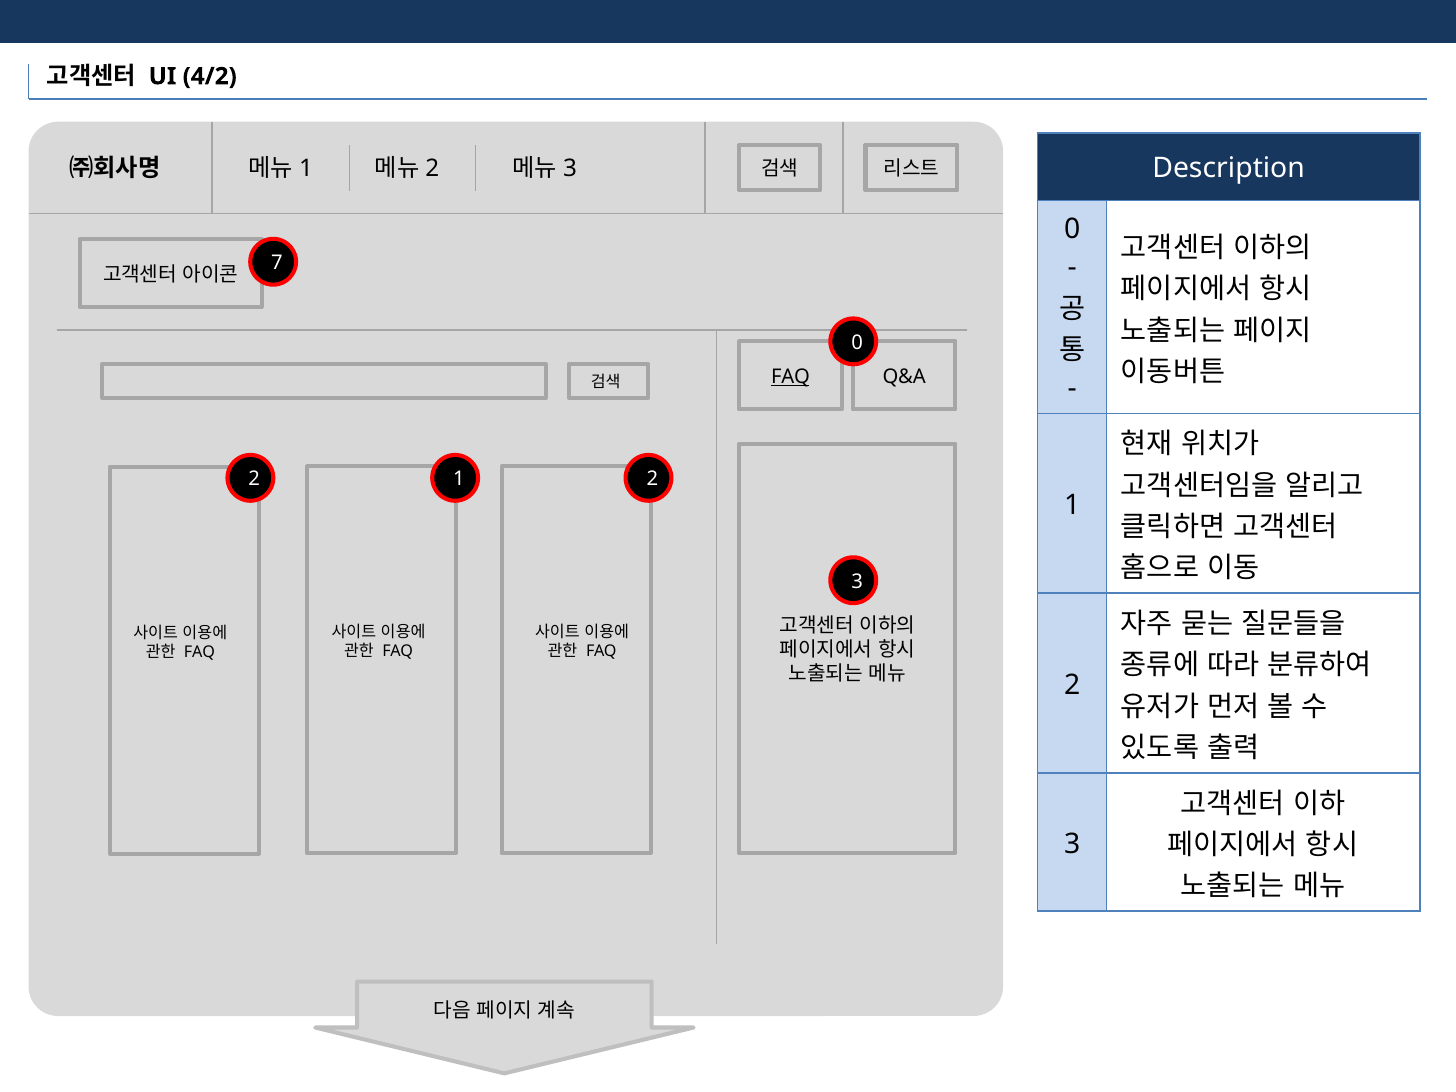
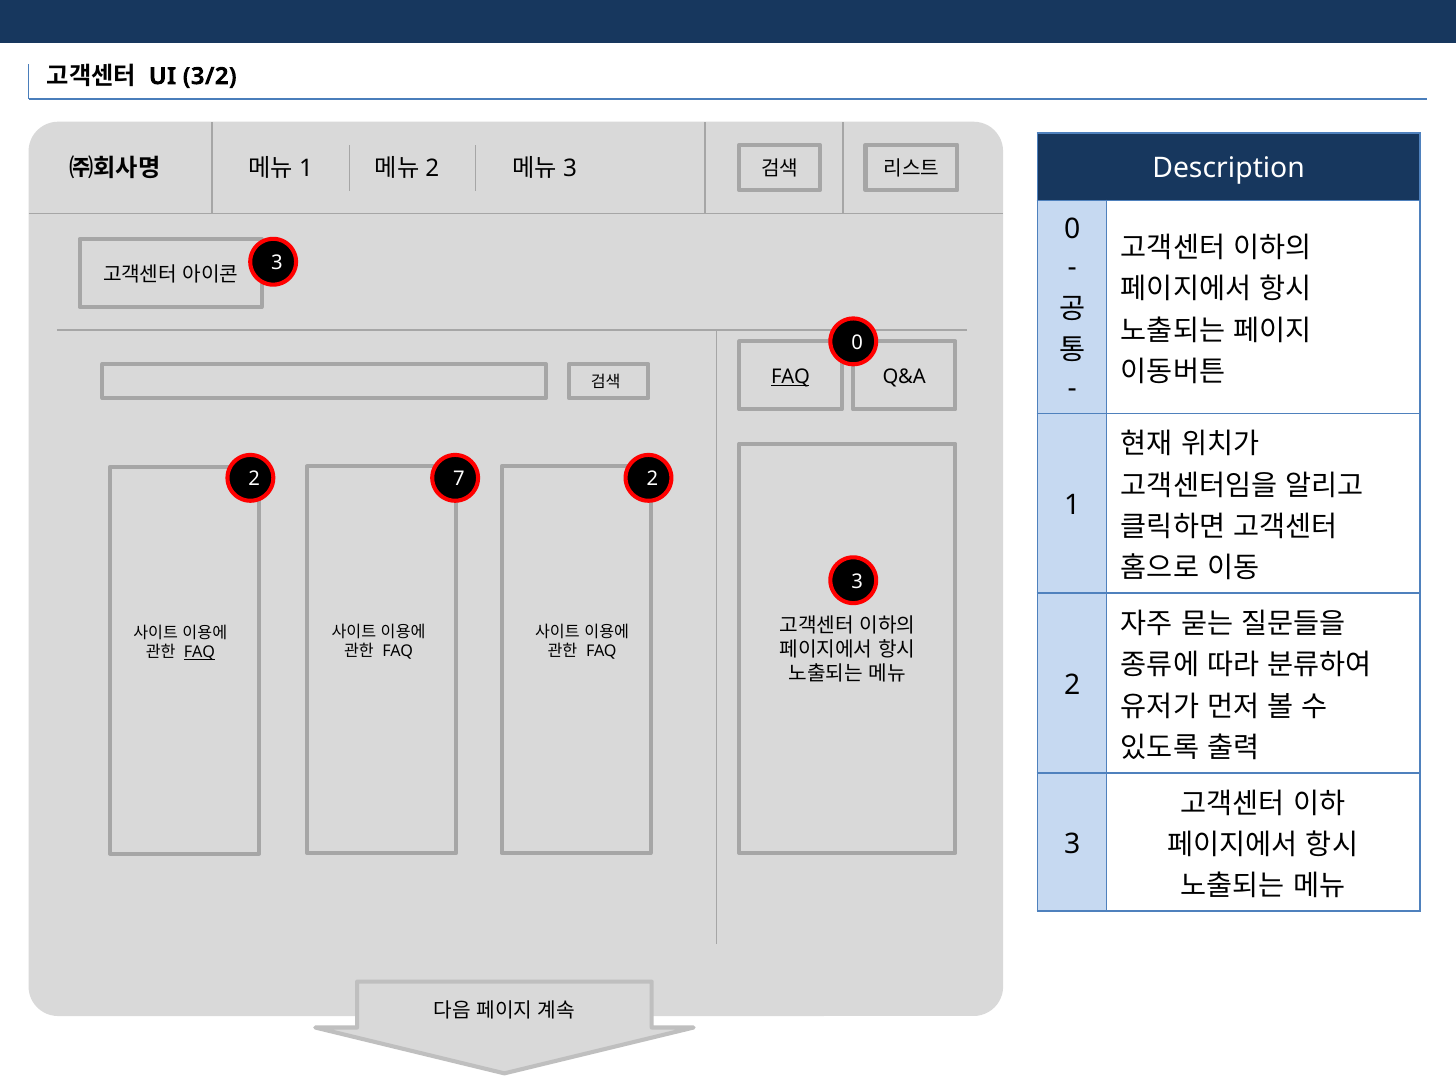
4/2: 4/2 -> 3/2
7 at (277, 263): 7 -> 3
2 1: 1 -> 7
FAQ at (199, 652) underline: none -> present
